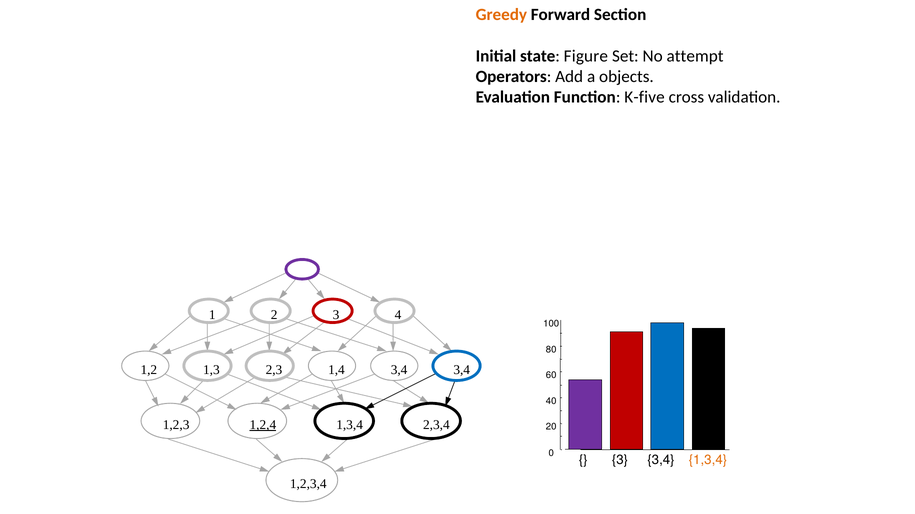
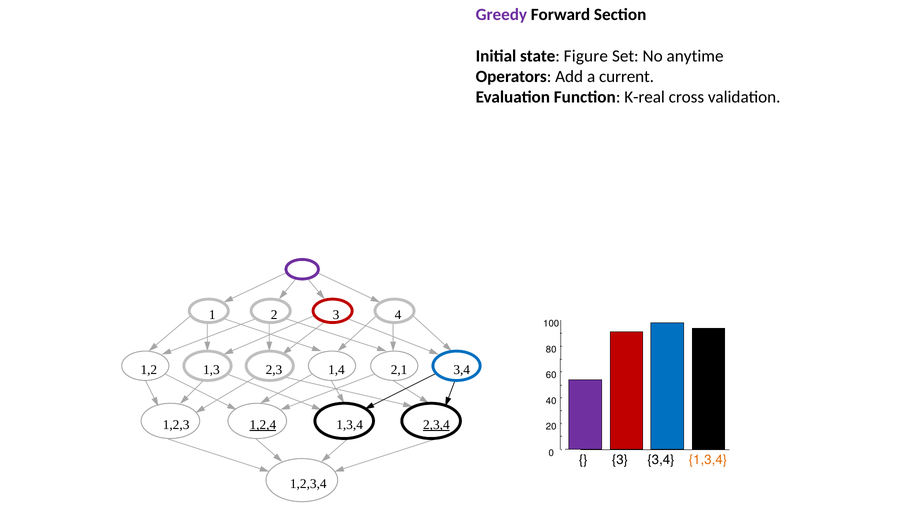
Greedy colour: orange -> purple
attempt: attempt -> anytime
objects: objects -> current
K-five: K-five -> K-real
3,4 at (399, 370): 3,4 -> 2,1
2,3,4 underline: none -> present
